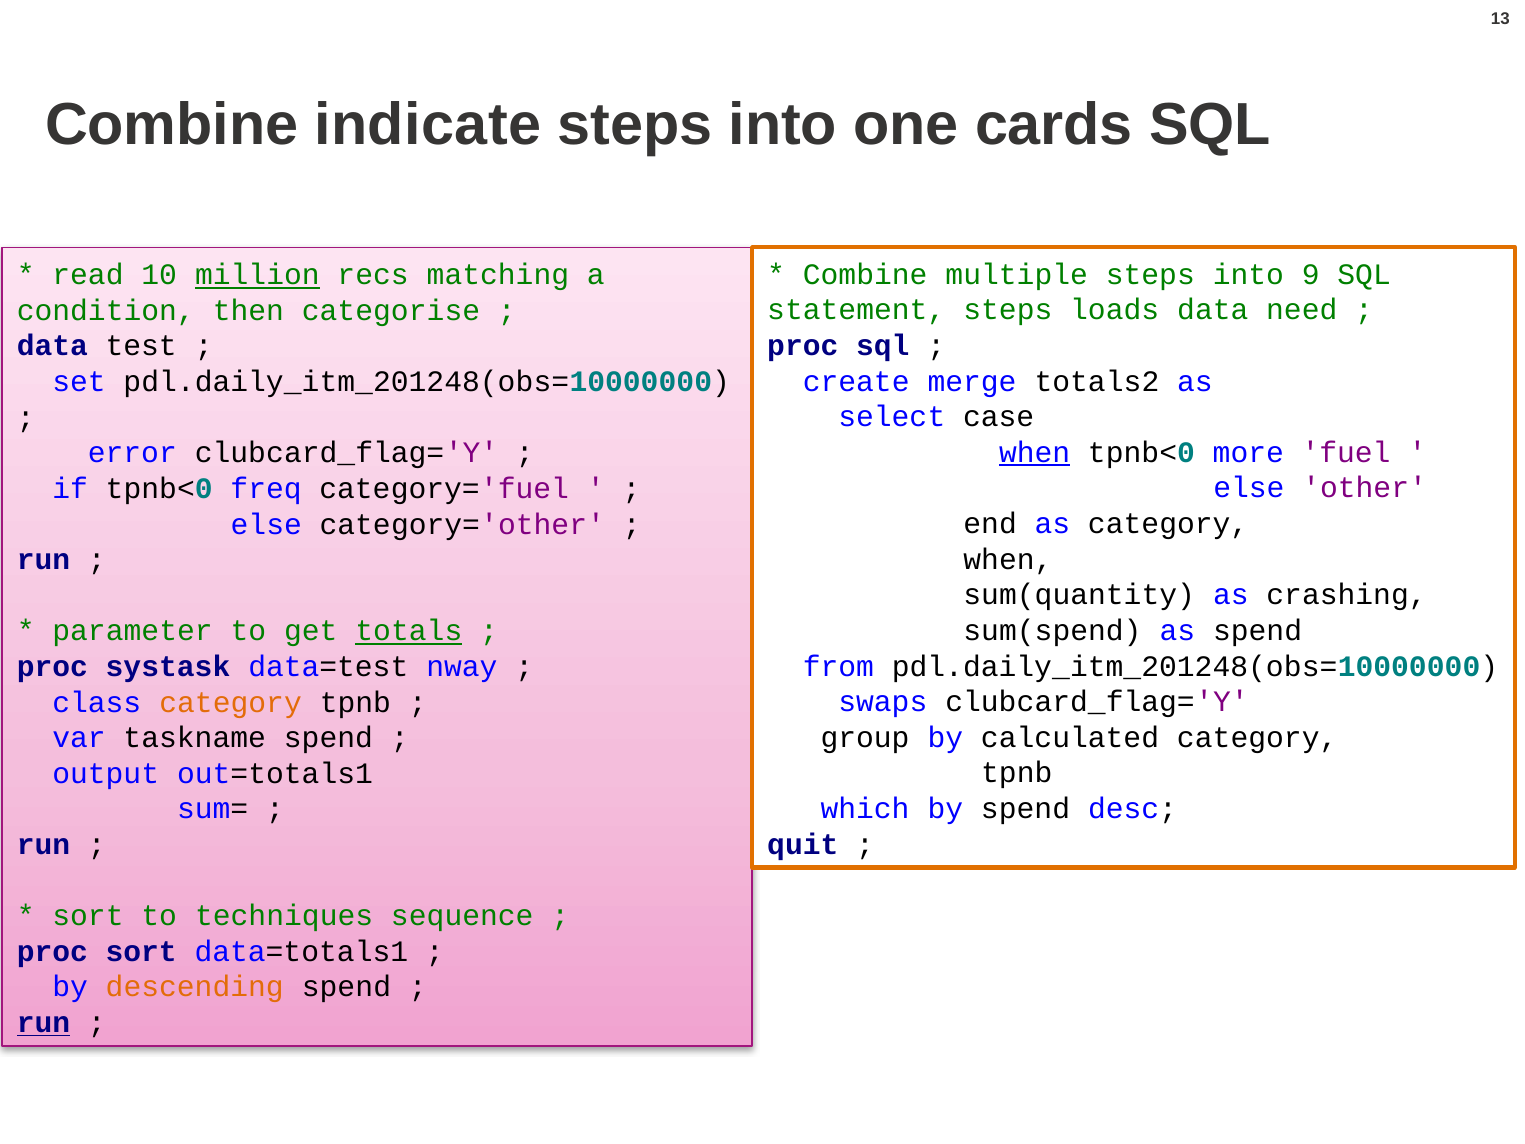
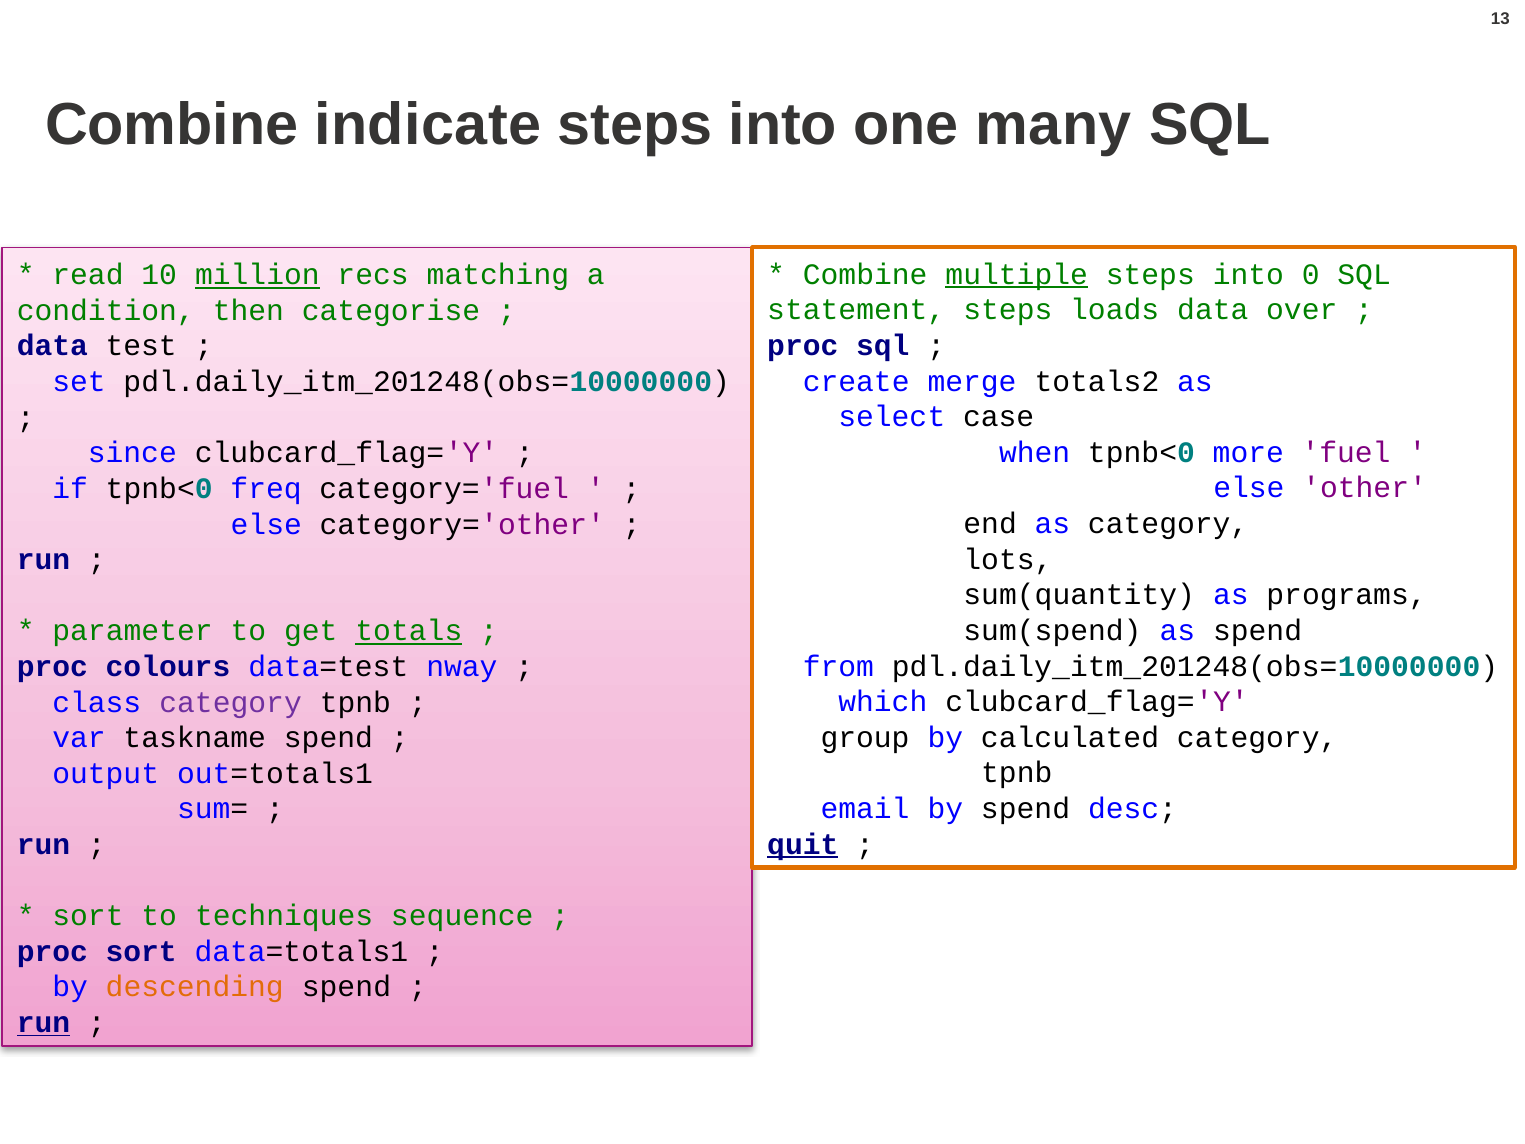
cards: cards -> many
multiple underline: none -> present
9: 9 -> 0
need: need -> over
when at (1035, 452) underline: present -> none
error: error -> since
when at (1008, 559): when -> lots
crashing: crashing -> programs
systask: systask -> colours
swaps: swaps -> which
category at (231, 702) colour: orange -> purple
which: which -> email
quit underline: none -> present
